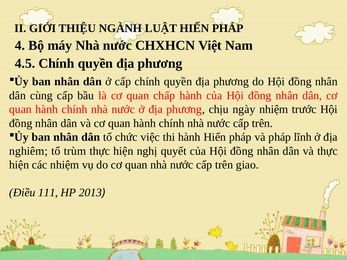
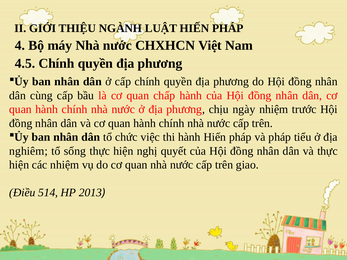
lĩnh: lĩnh -> tiểu
trùm: trùm -> sống
111: 111 -> 514
